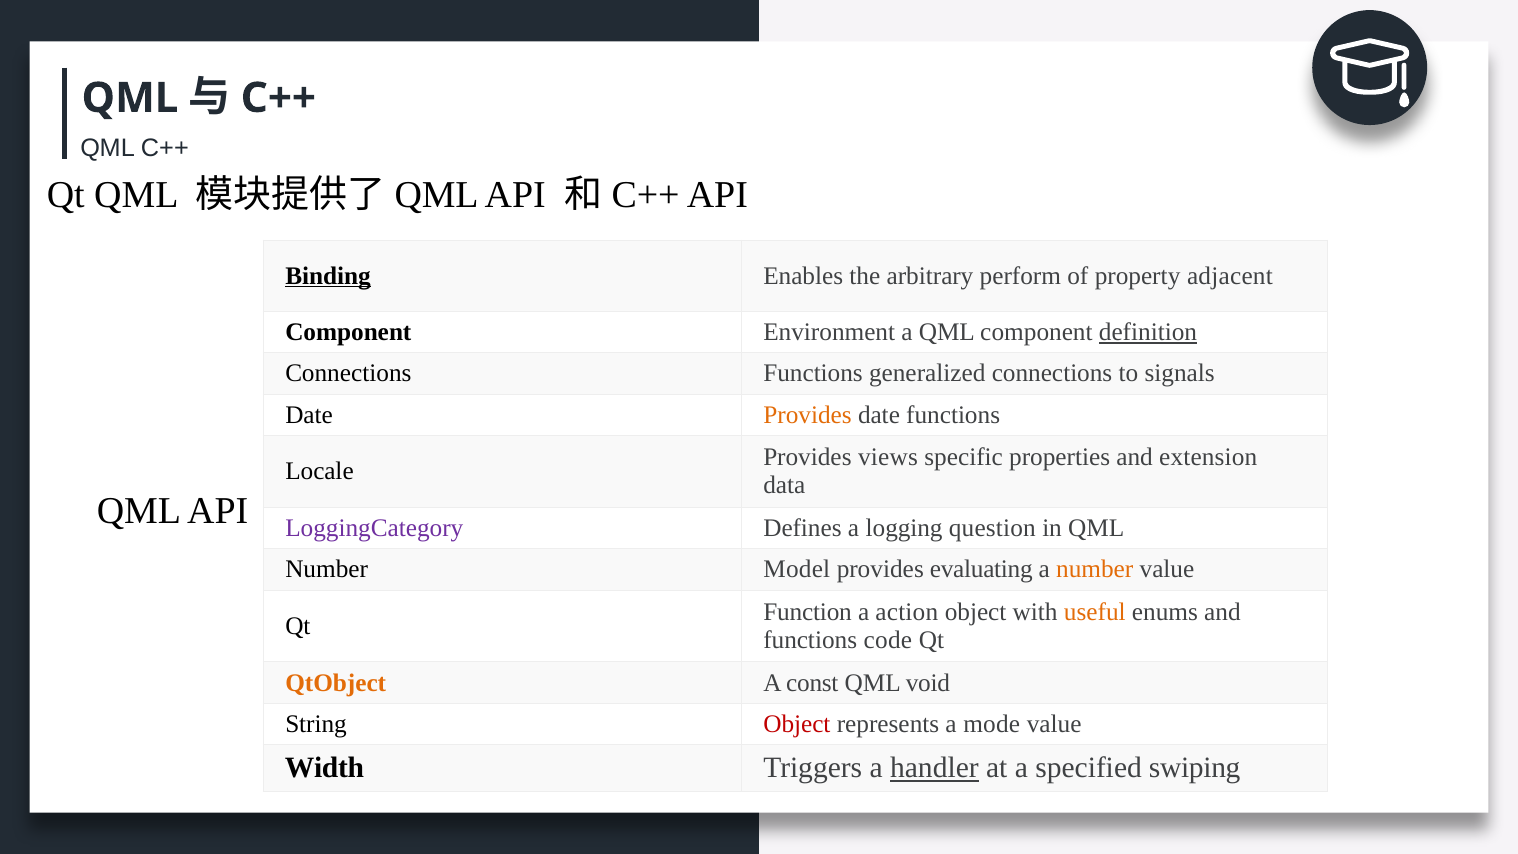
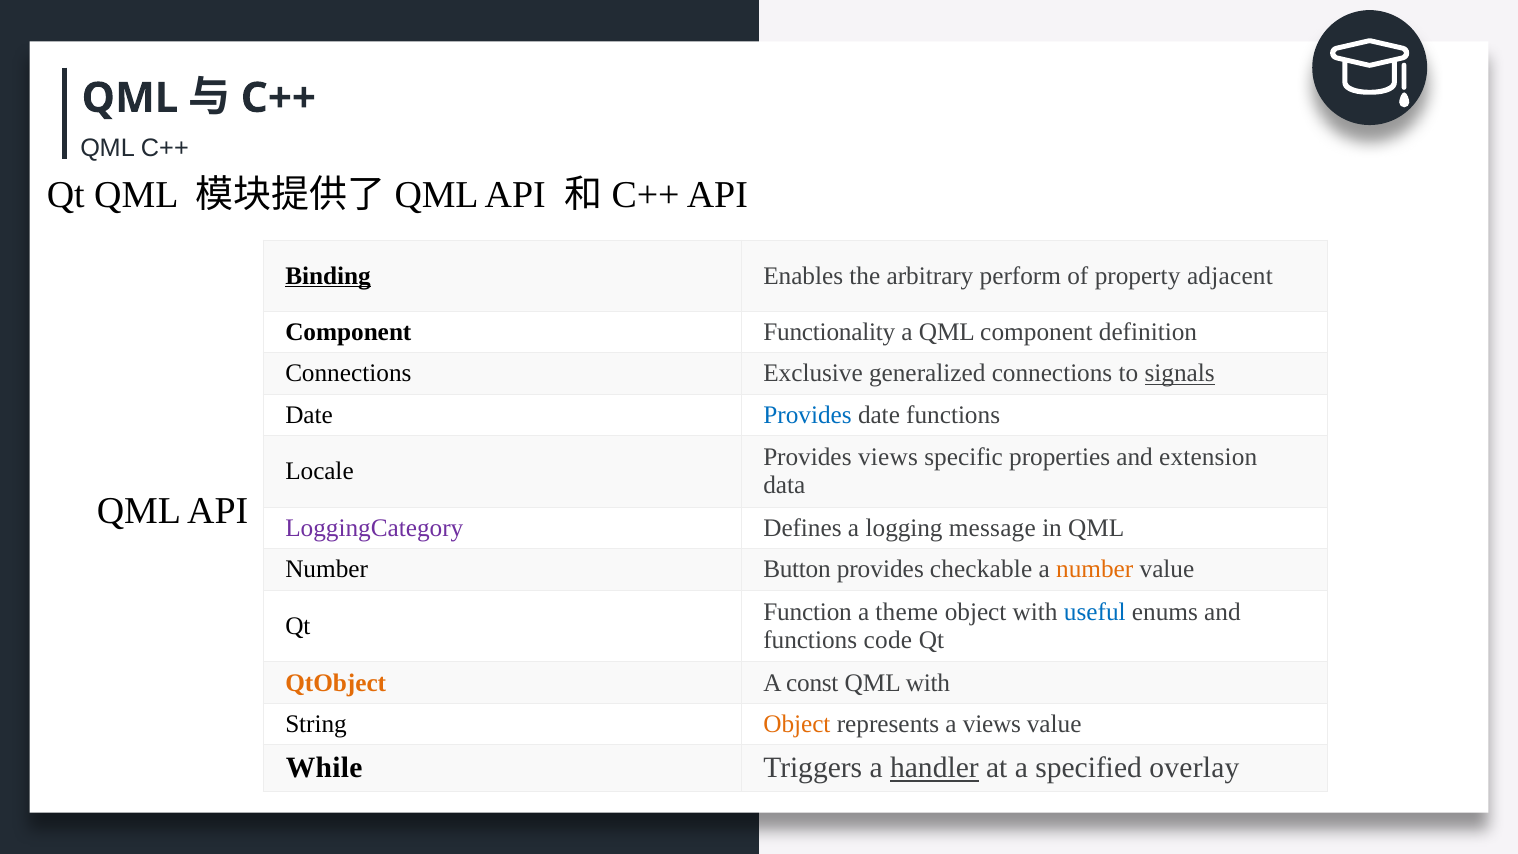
Environment: Environment -> Functionality
definition underline: present -> none
Connections Functions: Functions -> Exclusive
signals underline: none -> present
Provides at (807, 415) colour: orange -> blue
question: question -> message
Model: Model -> Button
evaluating: evaluating -> checkable
action: action -> theme
useful colour: orange -> blue
QML void: void -> with
Object at (797, 724) colour: red -> orange
a mode: mode -> views
Width: Width -> While
swiping: swiping -> overlay
